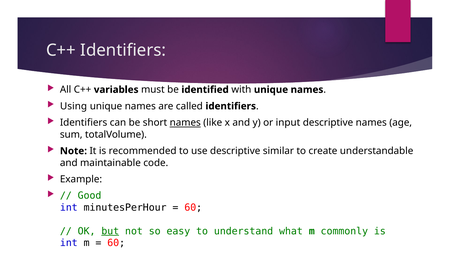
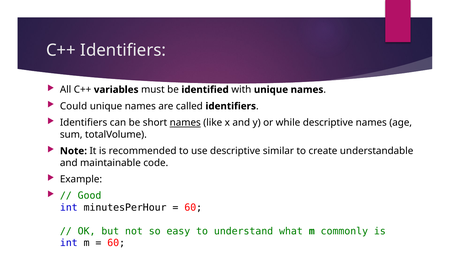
Using: Using -> Could
input: input -> while
but underline: present -> none
